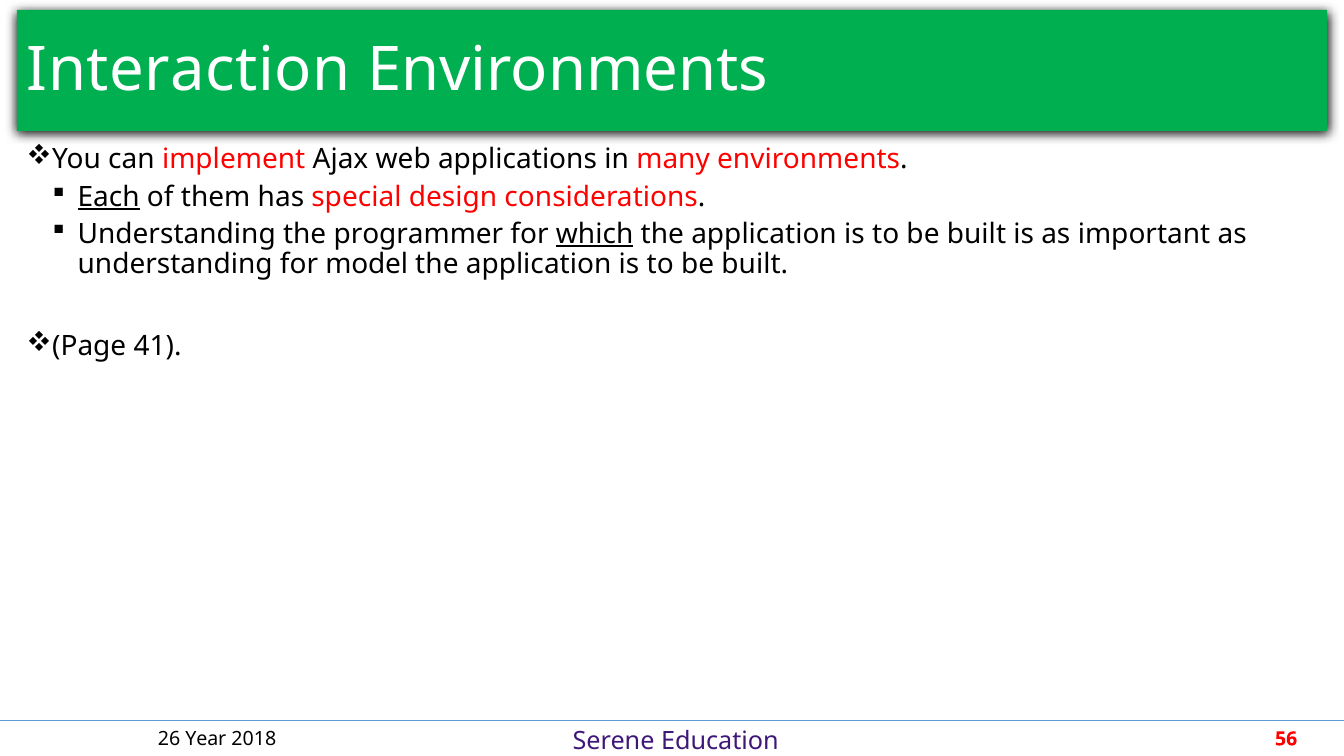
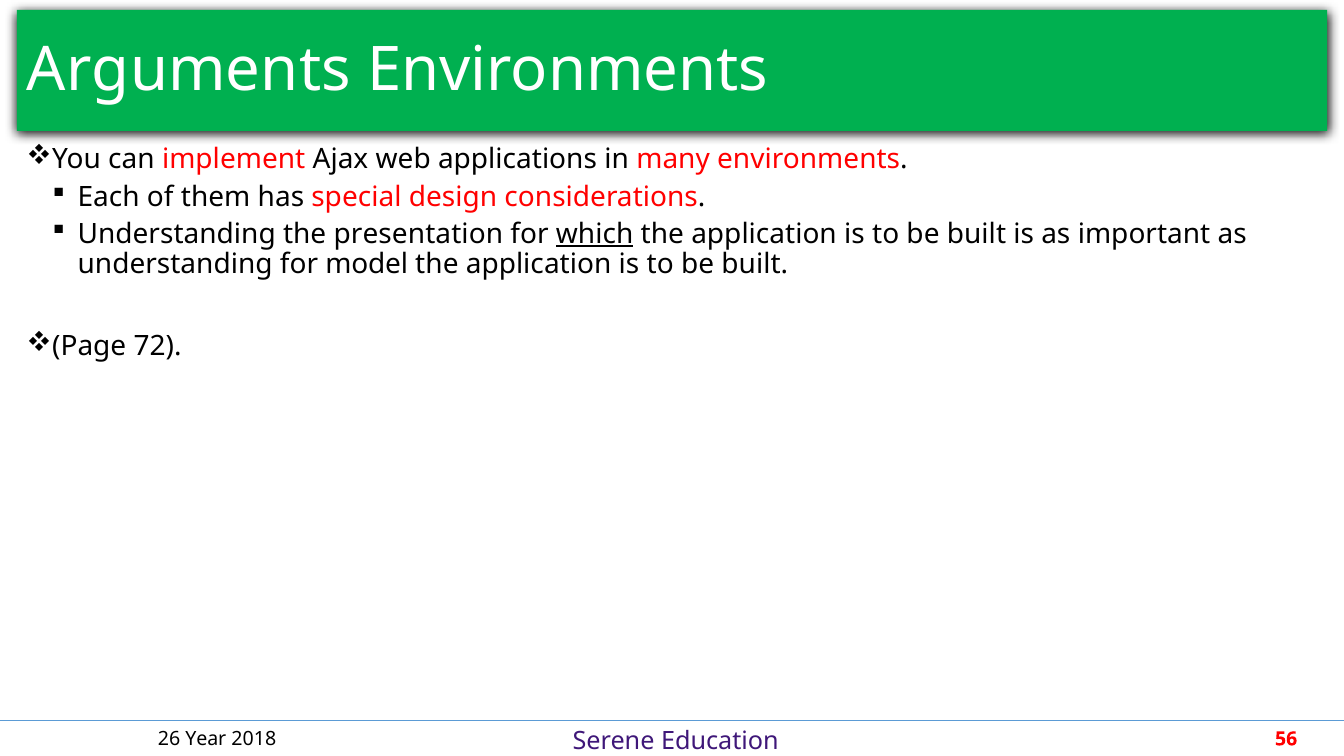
Interaction: Interaction -> Arguments
Each underline: present -> none
programmer: programmer -> presentation
41: 41 -> 72
